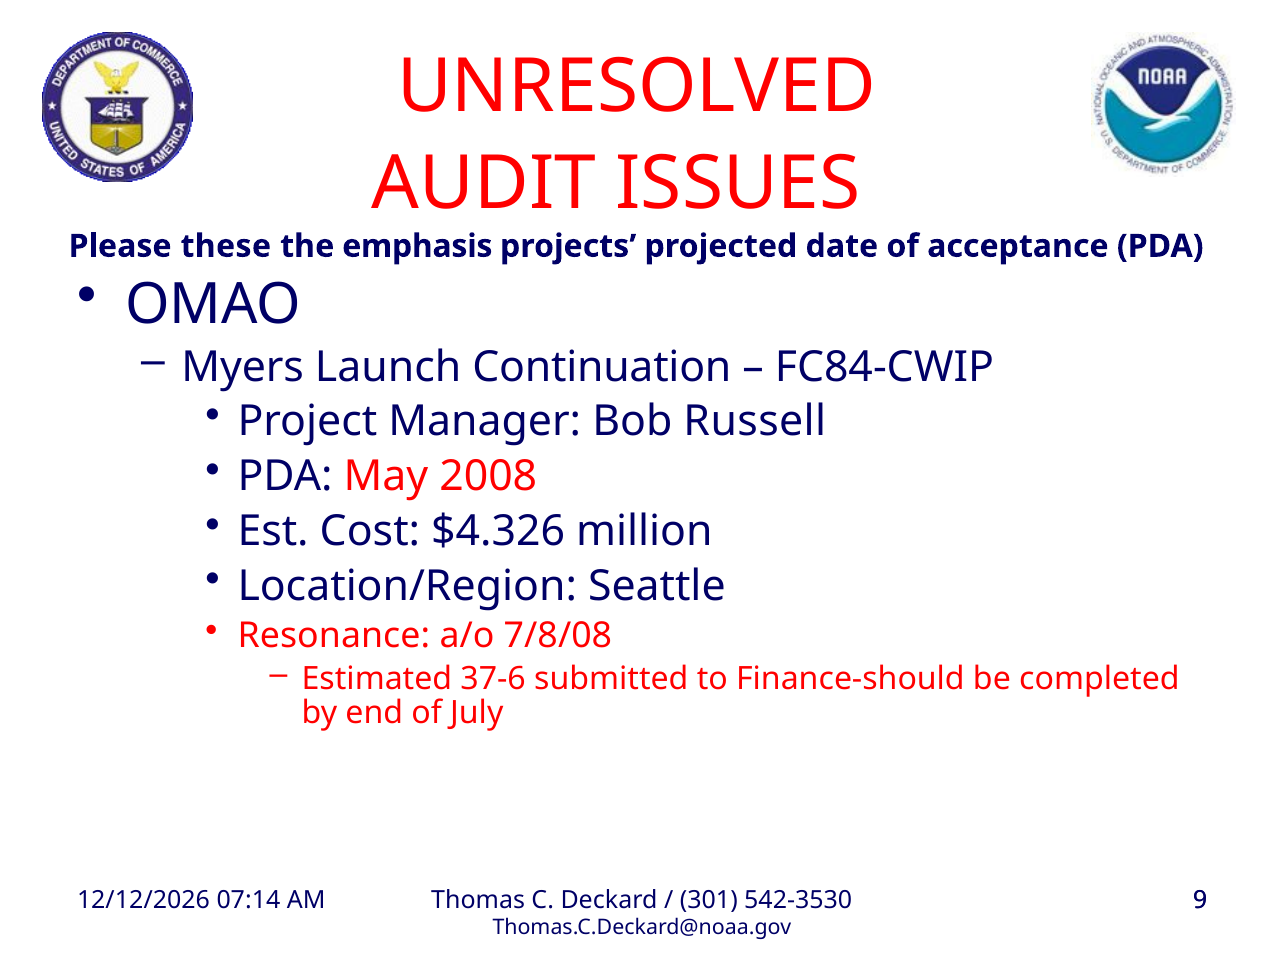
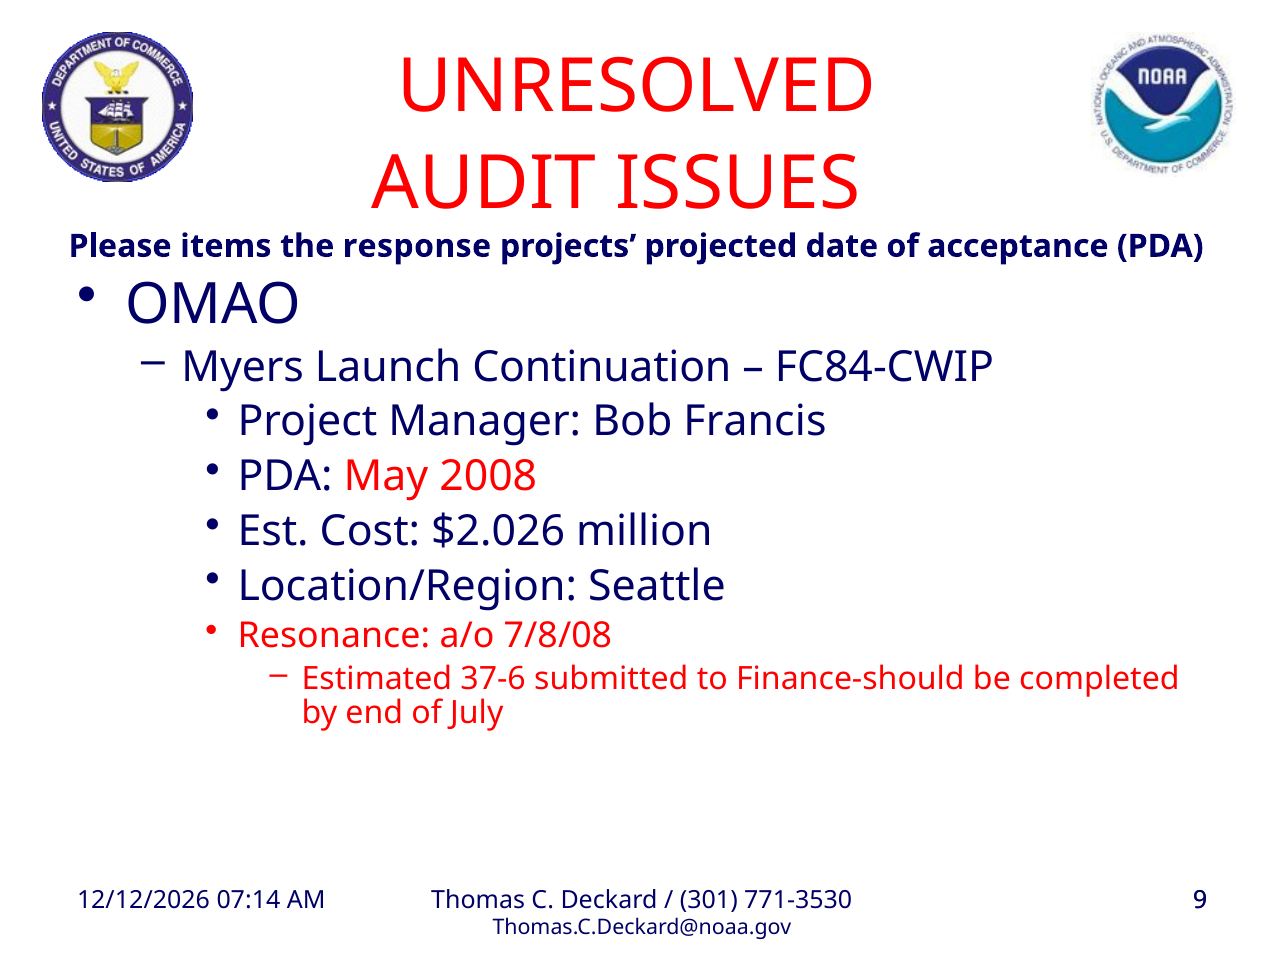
these: these -> items
emphasis: emphasis -> response
Russell: Russell -> Francis
$4.326: $4.326 -> $2.026
542-3530: 542-3530 -> 771-3530
